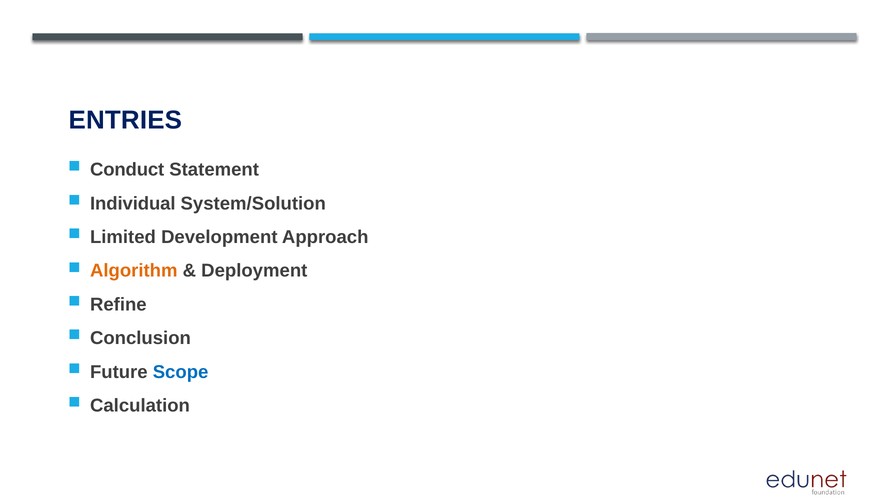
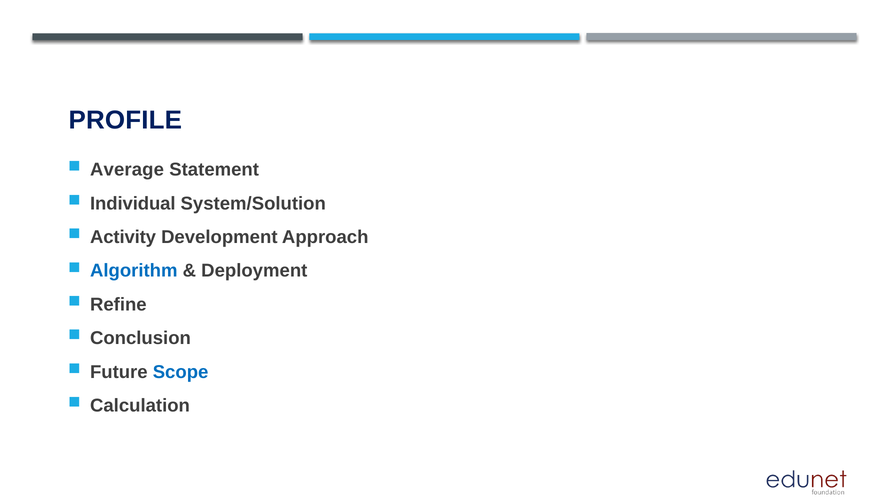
ENTRIES: ENTRIES -> PROFILE
Conduct: Conduct -> Average
Limited: Limited -> Activity
Algorithm colour: orange -> blue
